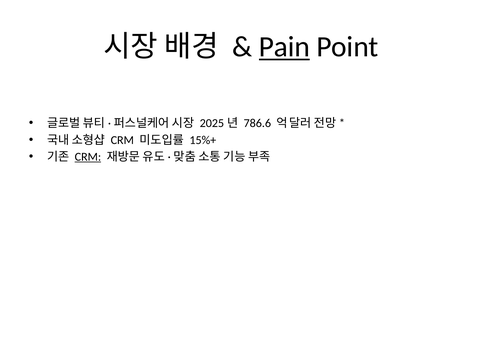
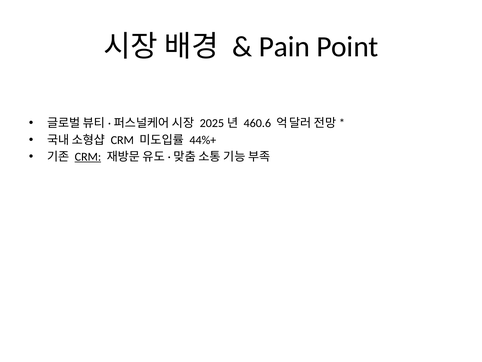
Pain underline: present -> none
786.6: 786.6 -> 460.6
15%+: 15%+ -> 44%+
